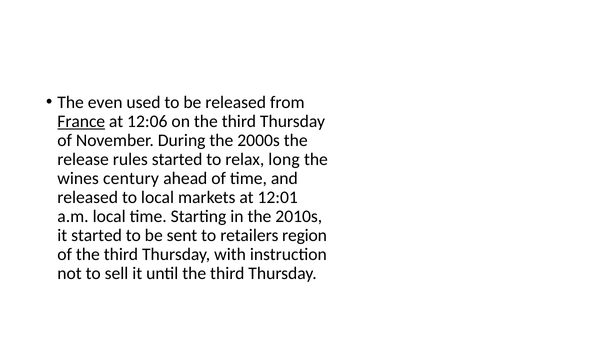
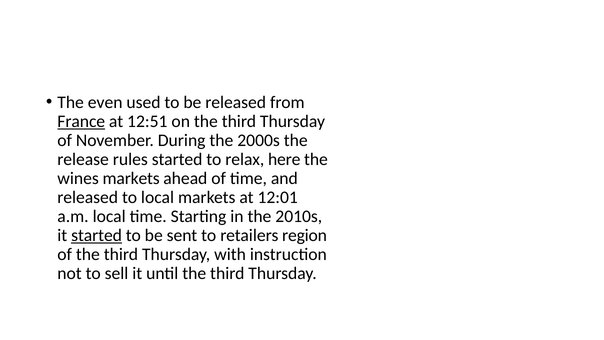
12:06: 12:06 -> 12:51
long: long -> here
wines century: century -> markets
started at (97, 235) underline: none -> present
